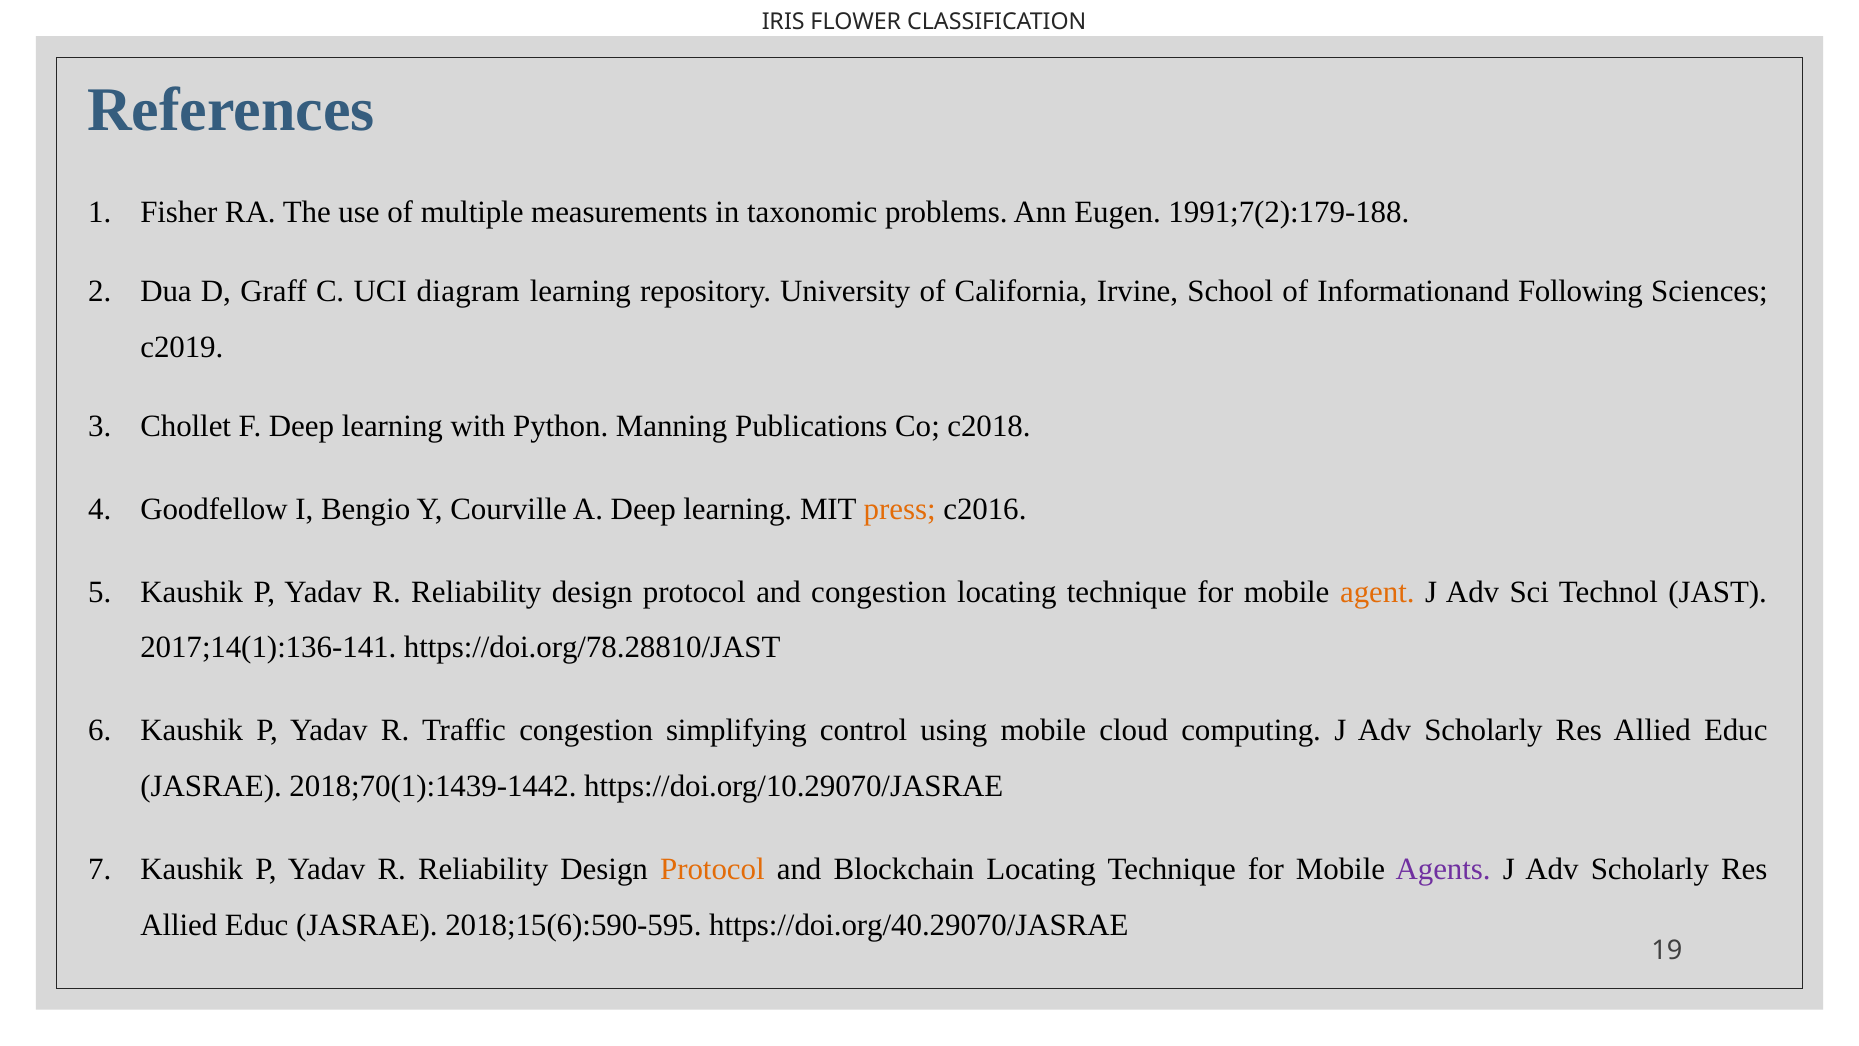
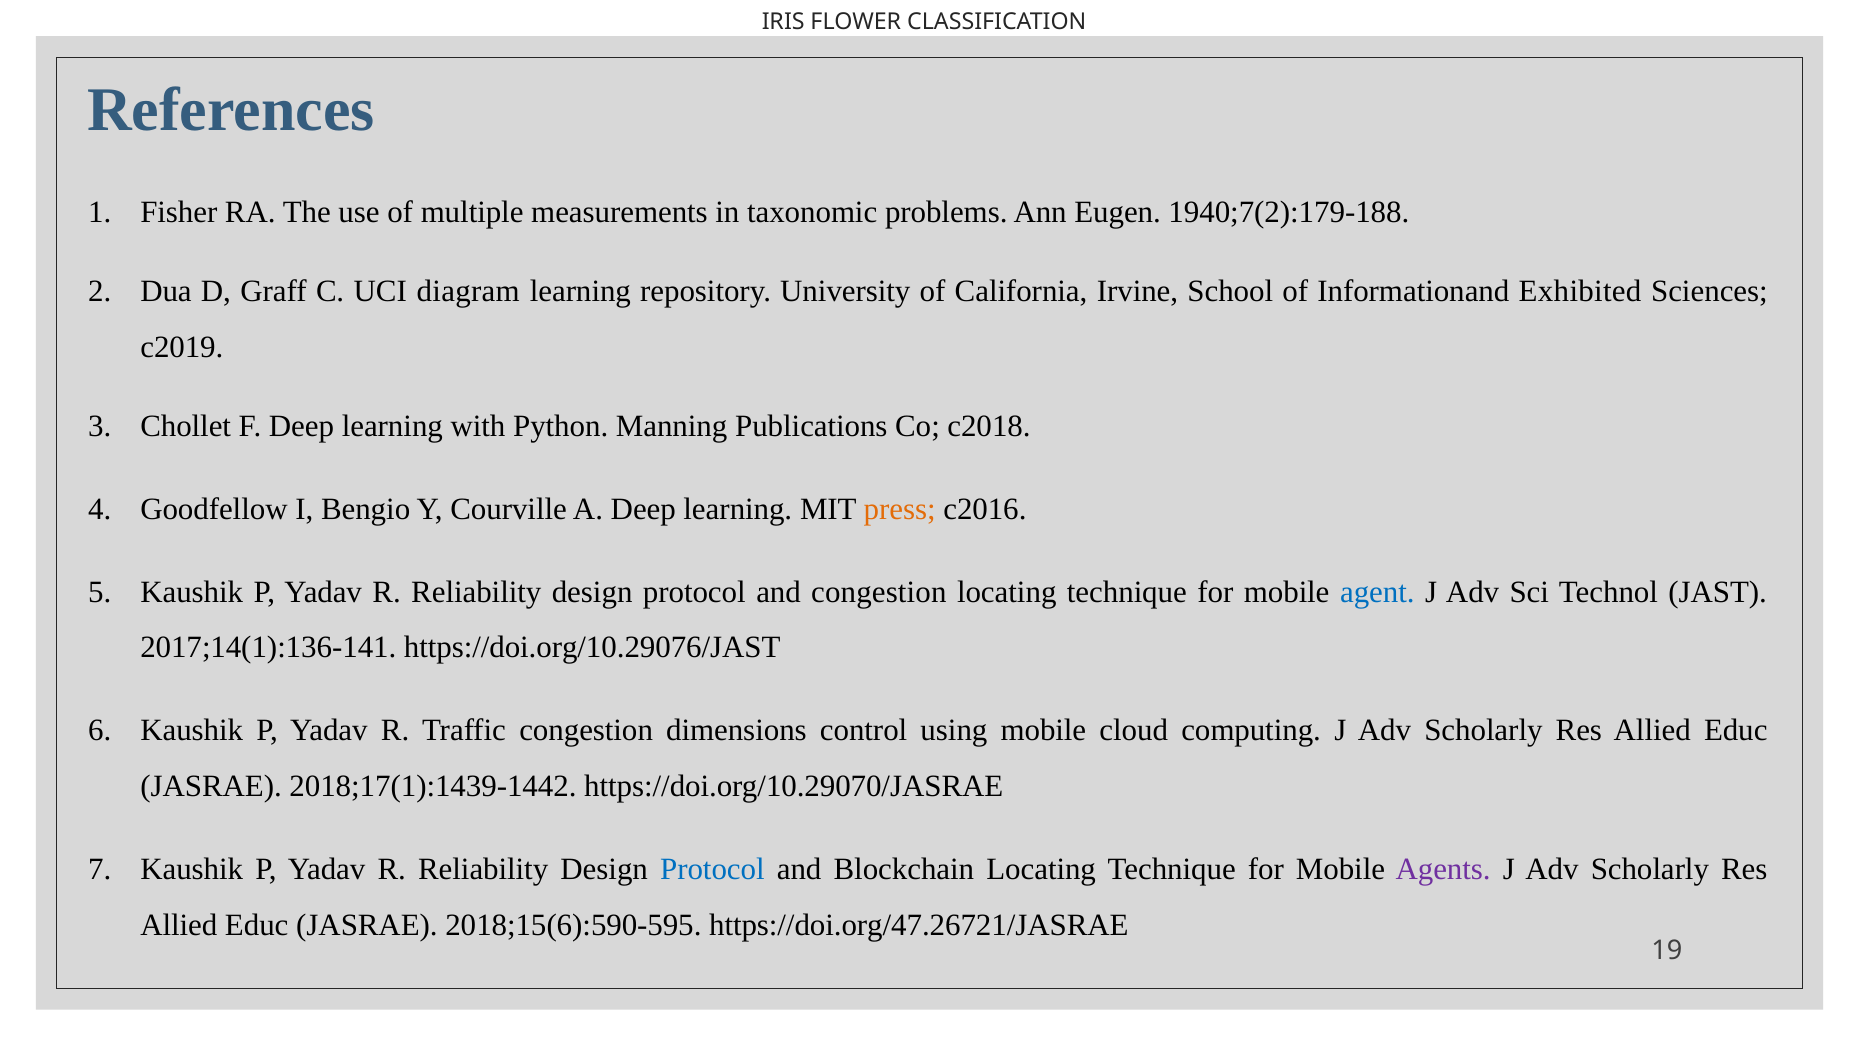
1991;7(2):179-188: 1991;7(2):179-188 -> 1940;7(2):179-188
Following: Following -> Exhibited
agent colour: orange -> blue
https://doi.org/78.28810/JAST: https://doi.org/78.28810/JAST -> https://doi.org/10.29076/JAST
simplifying: simplifying -> dimensions
2018;70(1):1439-1442: 2018;70(1):1439-1442 -> 2018;17(1):1439-1442
Protocol at (712, 869) colour: orange -> blue
https://doi.org/40.29070/JASRAE: https://doi.org/40.29070/JASRAE -> https://doi.org/47.26721/JASRAE
